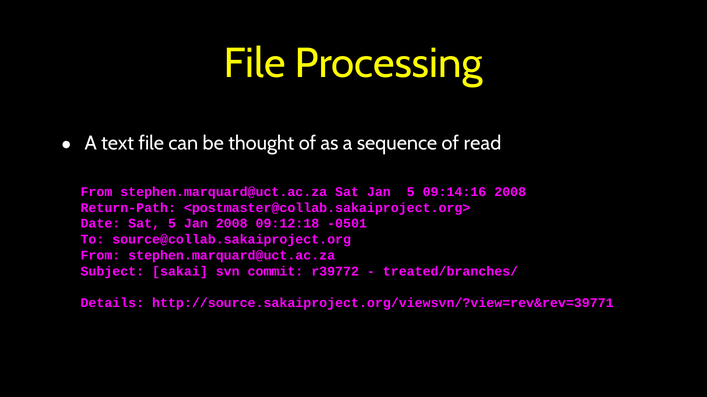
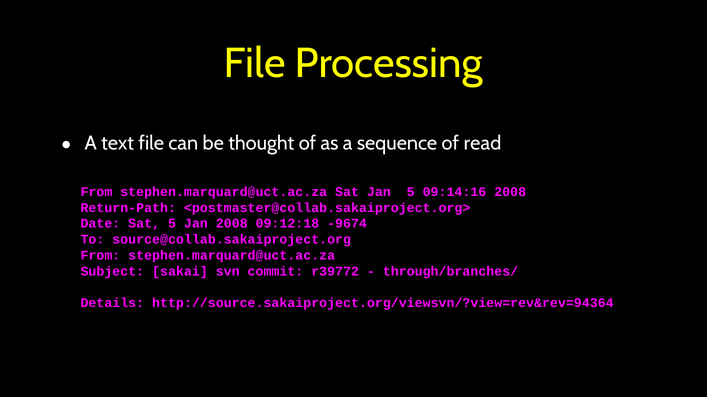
-0501: -0501 -> -9674
treated/branches/: treated/branches/ -> through/branches/
http://source.sakaiproject.org/viewsvn/?view=rev&rev=39771: http://source.sakaiproject.org/viewsvn/?view=rev&rev=39771 -> http://source.sakaiproject.org/viewsvn/?view=rev&rev=94364
